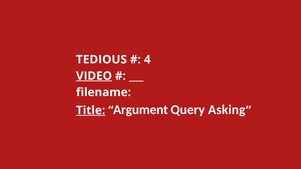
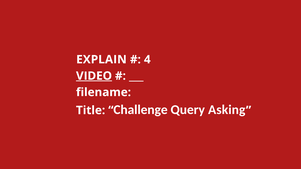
TEDIOUS: TEDIOUS -> EXPLAIN
Title underline: present -> none
Argument: Argument -> Challenge
